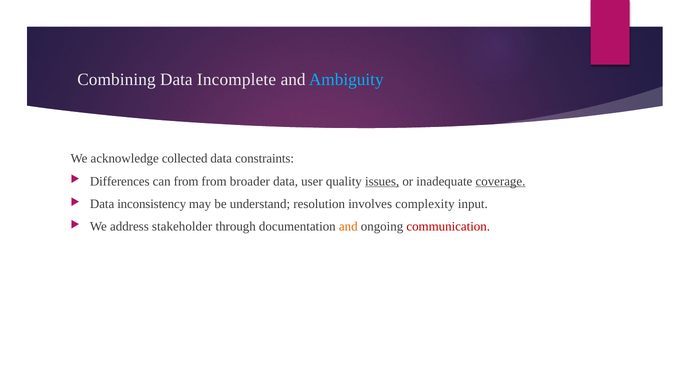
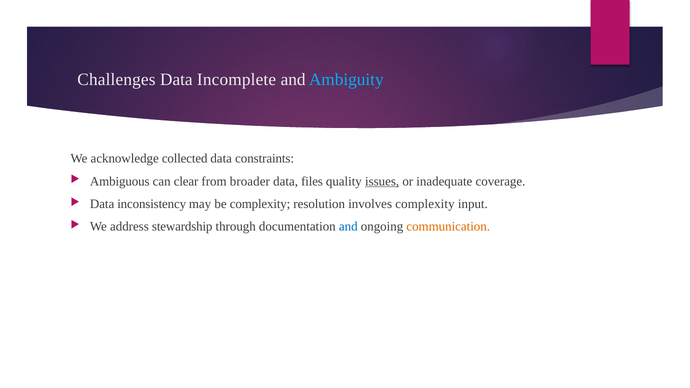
Combining: Combining -> Challenges
Differences: Differences -> Ambiguous
can from: from -> clear
user: user -> files
coverage underline: present -> none
be understand: understand -> complexity
stakeholder: stakeholder -> stewardship
and at (348, 227) colour: orange -> blue
communication colour: red -> orange
